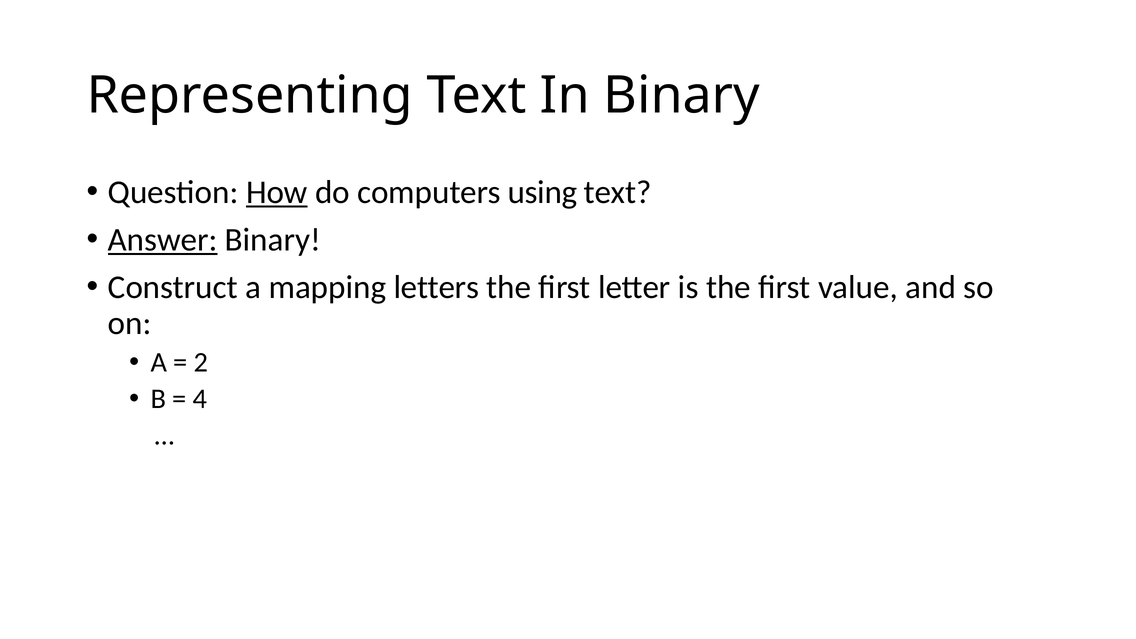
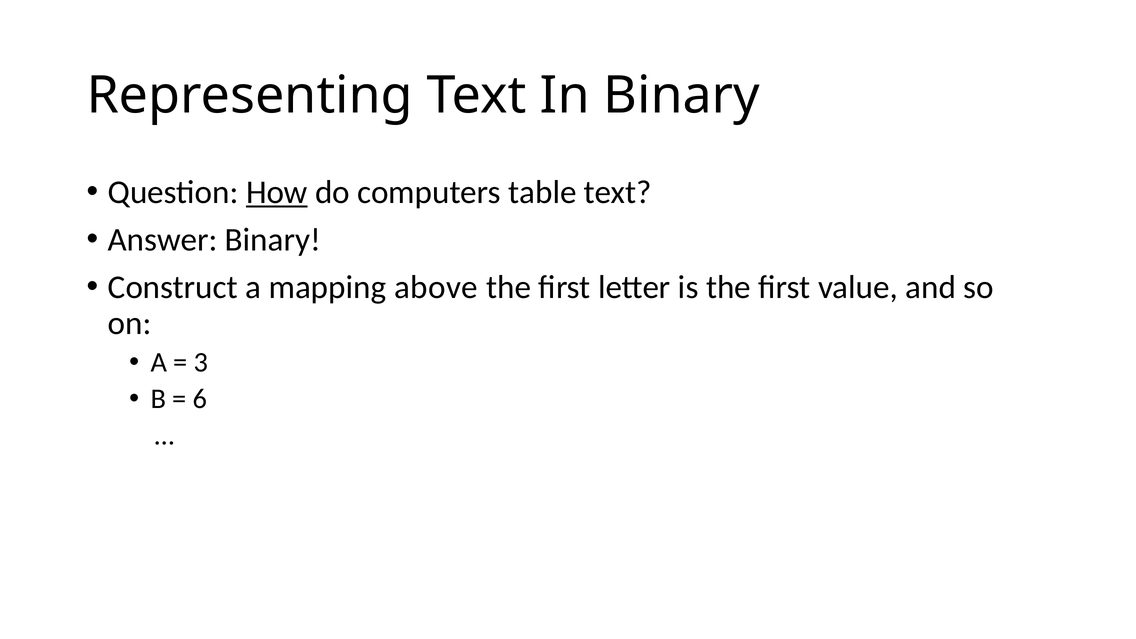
using: using -> table
Answer underline: present -> none
letters: letters -> above
2: 2 -> 3
4: 4 -> 6
